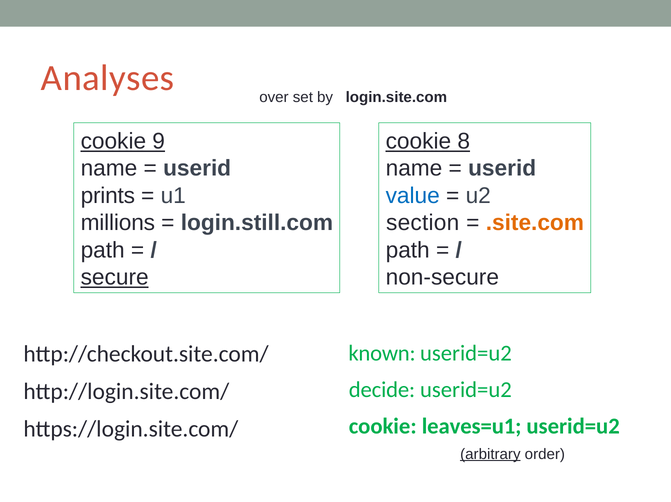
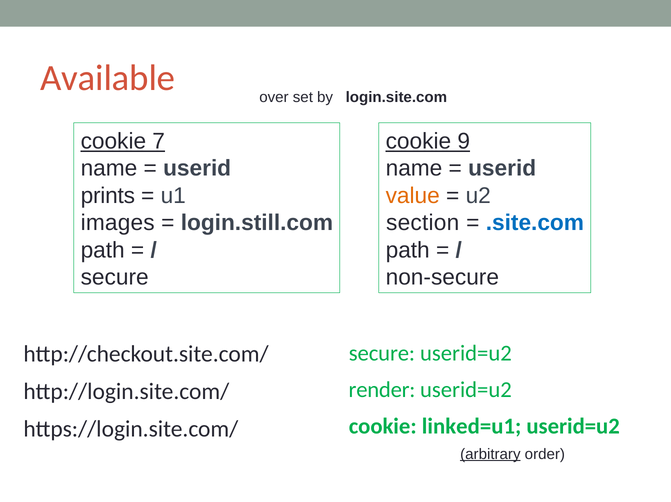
Analyses: Analyses -> Available
9: 9 -> 7
8: 8 -> 9
value colour: blue -> orange
millions: millions -> images
.site.com colour: orange -> blue
secure at (115, 277) underline: present -> none
known at (382, 353): known -> secure
decide: decide -> render
leaves=u1: leaves=u1 -> linked=u1
